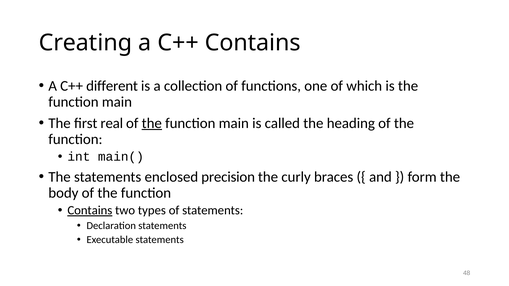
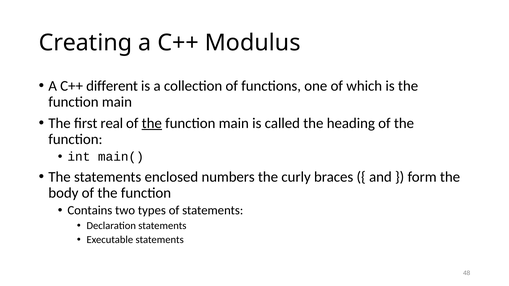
C++ Contains: Contains -> Modulus
precision: precision -> numbers
Contains at (90, 211) underline: present -> none
